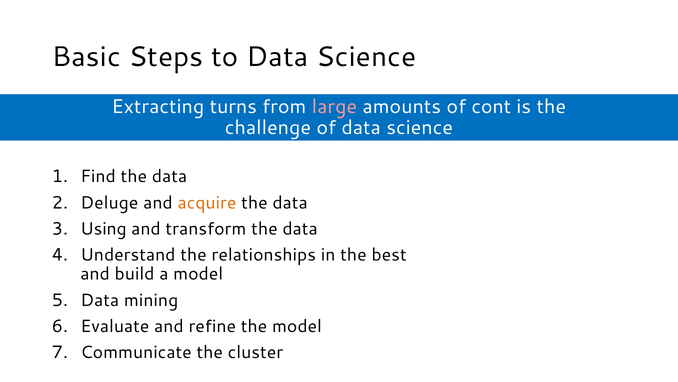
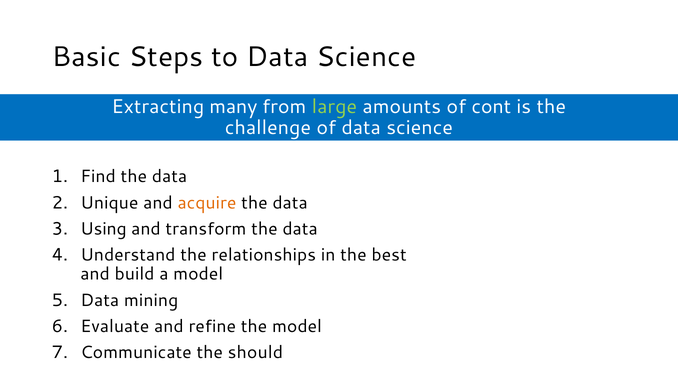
turns: turns -> many
large colour: pink -> light green
Deluge: Deluge -> Unique
cluster: cluster -> should
